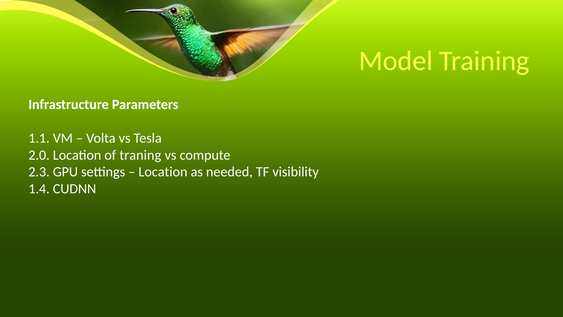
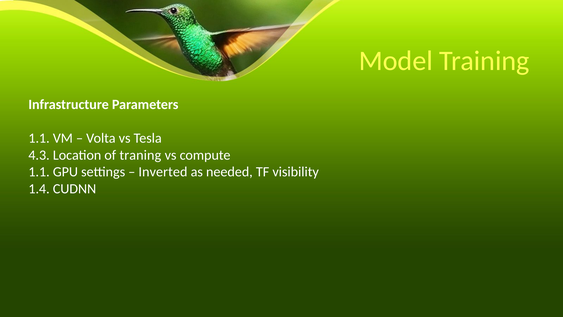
2.0: 2.0 -> 4.3
2.3 at (39, 172): 2.3 -> 1.1
Location at (163, 172): Location -> Inverted
